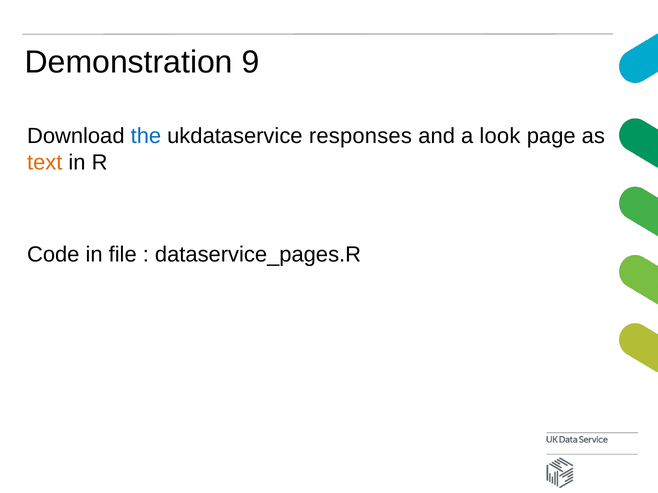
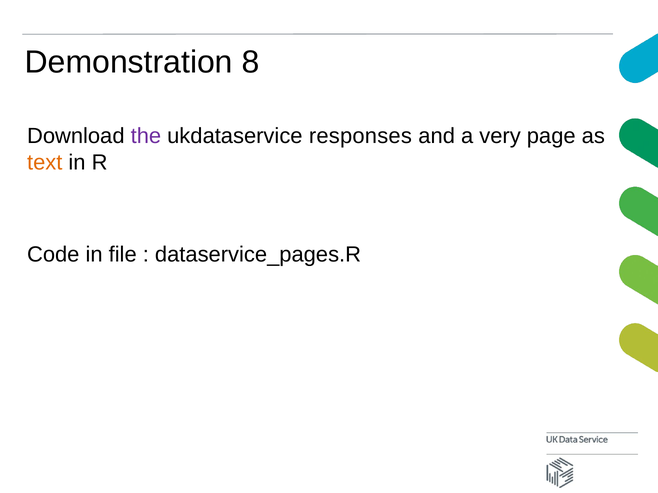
9: 9 -> 8
the colour: blue -> purple
look: look -> very
